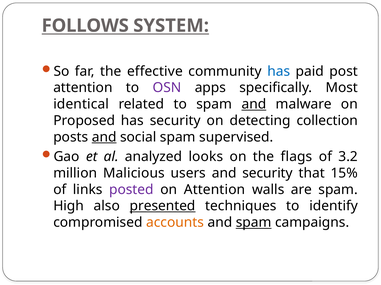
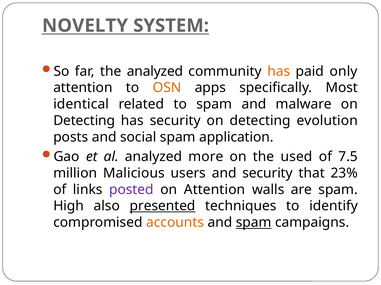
FOLLOWS: FOLLOWS -> NOVELTY
the effective: effective -> analyzed
has at (279, 71) colour: blue -> orange
post: post -> only
OSN colour: purple -> orange
and at (254, 104) underline: present -> none
Proposed at (84, 121): Proposed -> Detecting
collection: collection -> evolution
and at (104, 137) underline: present -> none
supervised: supervised -> application
looks: looks -> more
flags: flags -> used
3.2: 3.2 -> 7.5
15%: 15% -> 23%
